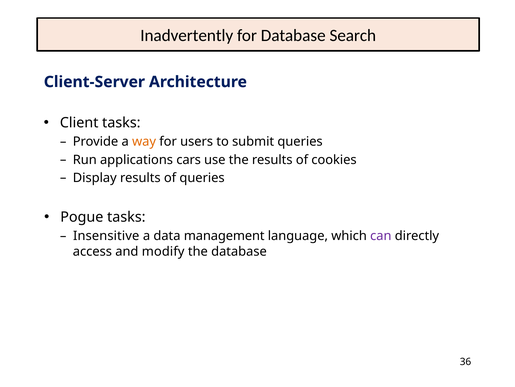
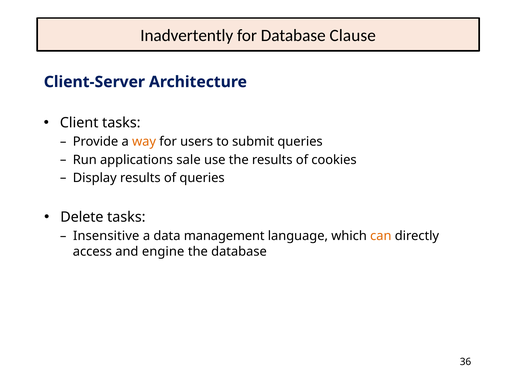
Search: Search -> Clause
cars: cars -> sale
Pogue: Pogue -> Delete
can colour: purple -> orange
modify: modify -> engine
